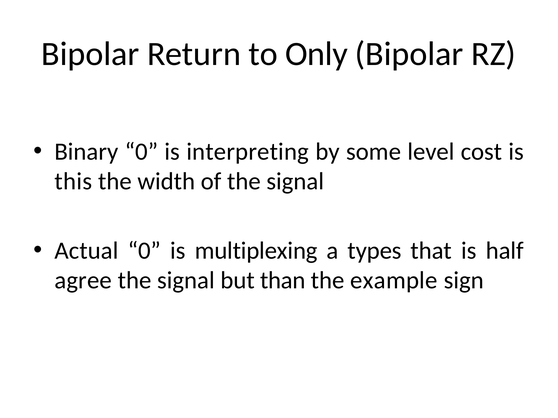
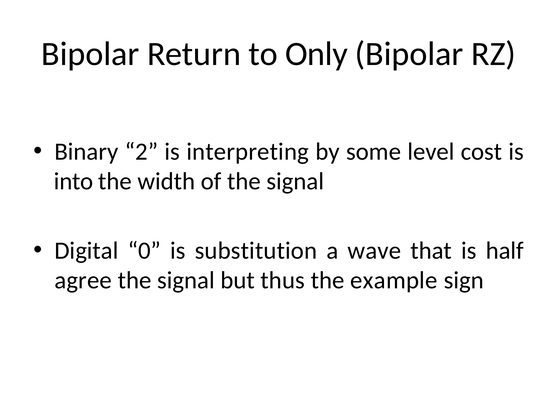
Binary 0: 0 -> 2
this: this -> into
Actual: Actual -> Digital
multiplexing: multiplexing -> substitution
types: types -> wave
than: than -> thus
